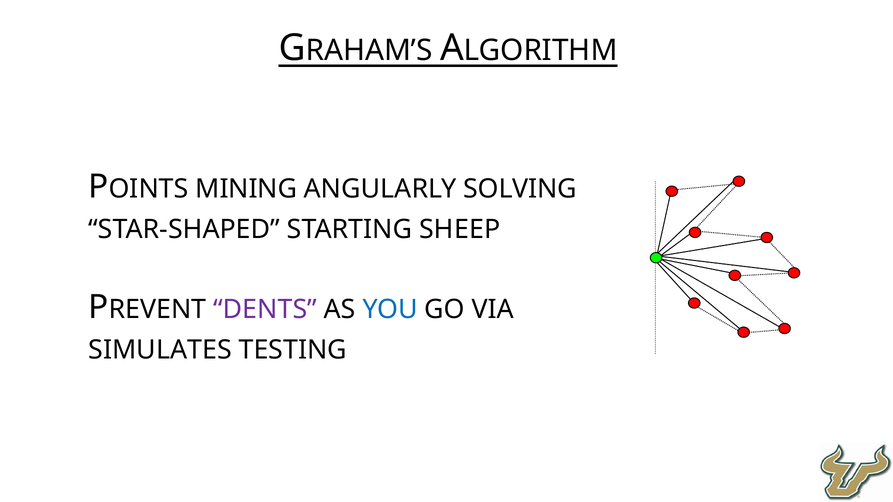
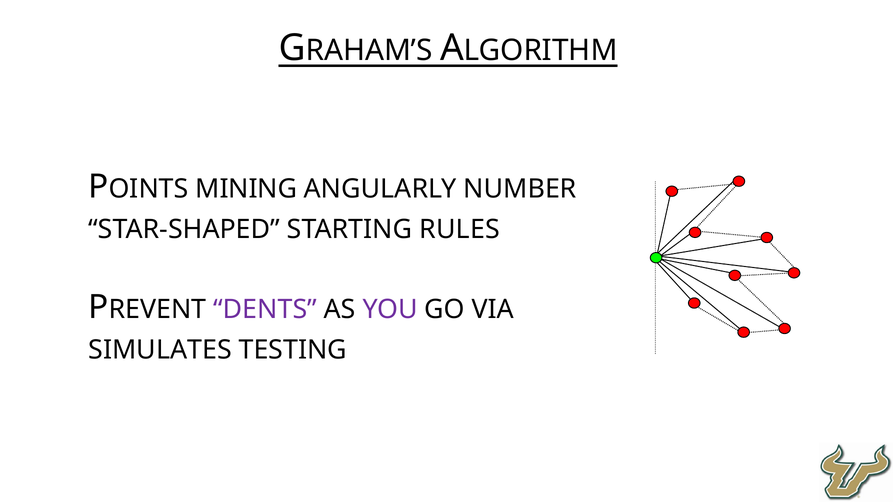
SOLVING: SOLVING -> NUMBER
SHEEP: SHEEP -> RULES
YOU colour: blue -> purple
